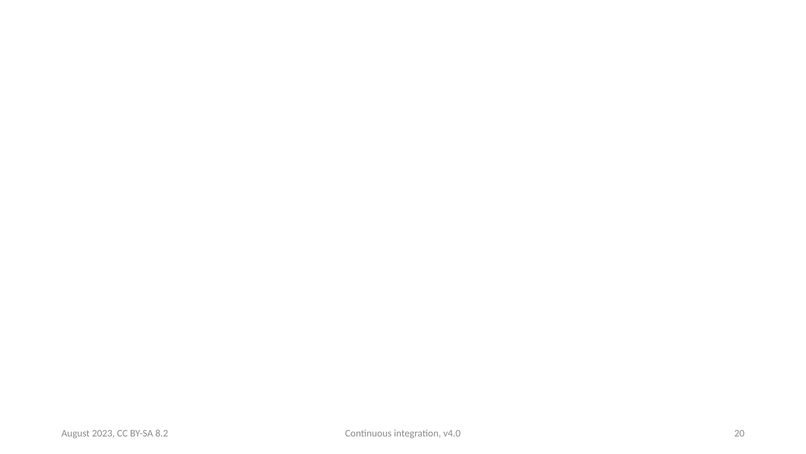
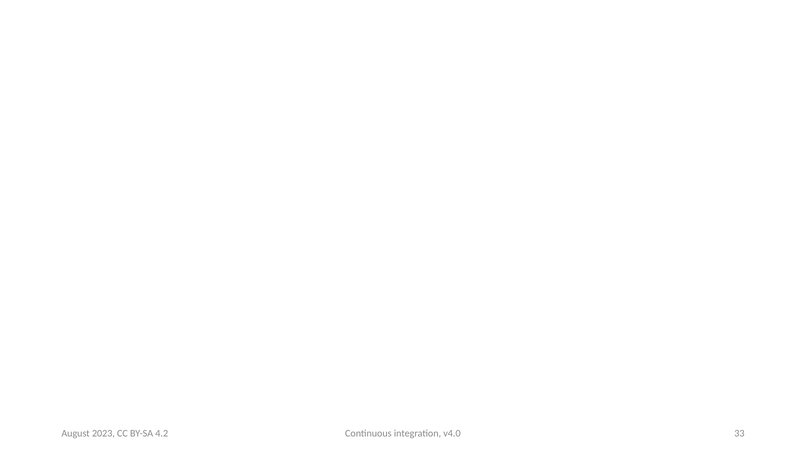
20: 20 -> 33
8.2: 8.2 -> 4.2
